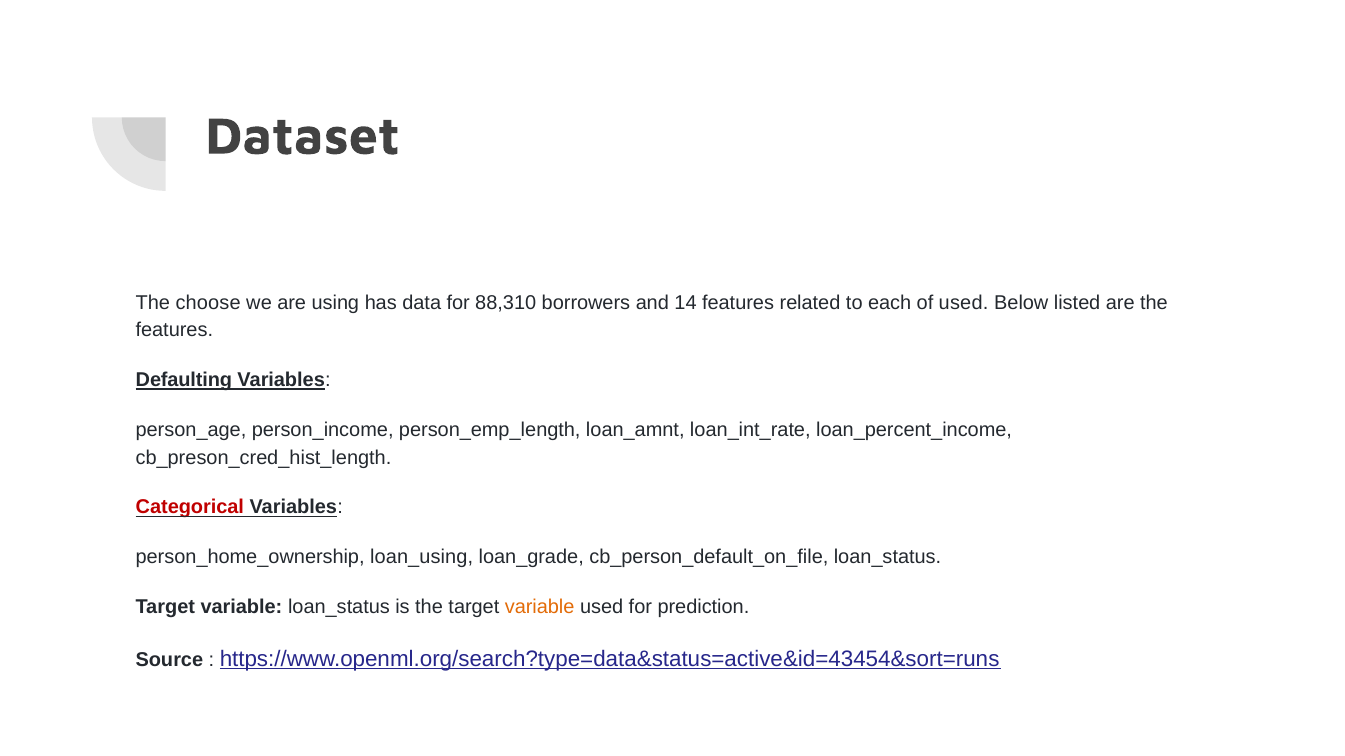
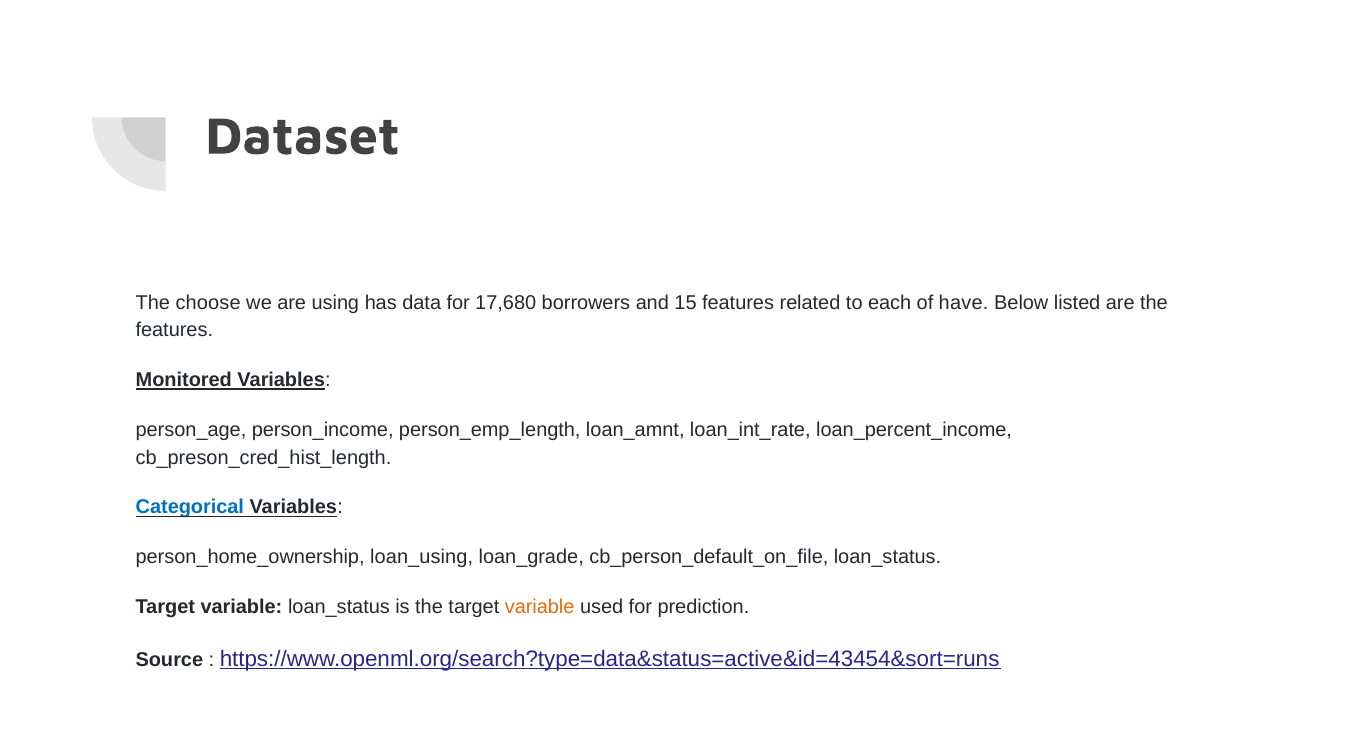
88,310: 88,310 -> 17,680
14: 14 -> 15
of used: used -> have
Defaulting: Defaulting -> Monitored
Categorical colour: red -> blue
